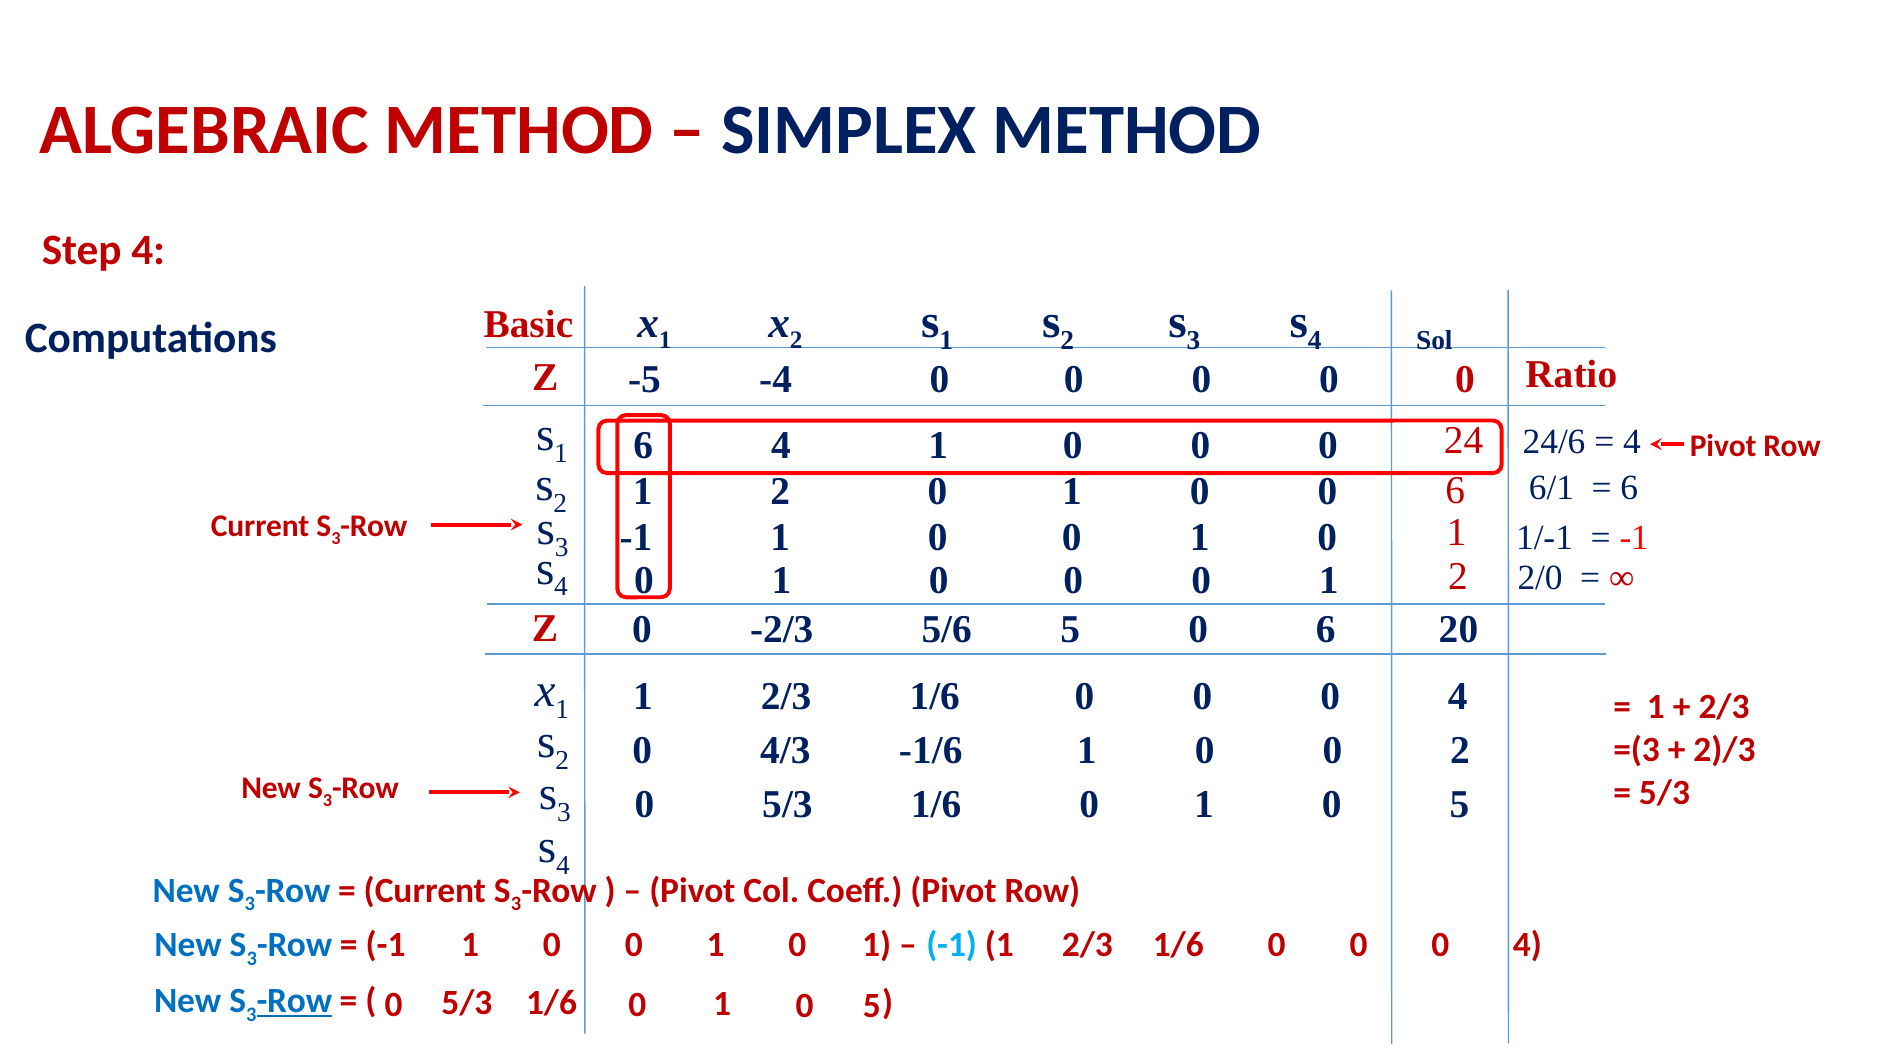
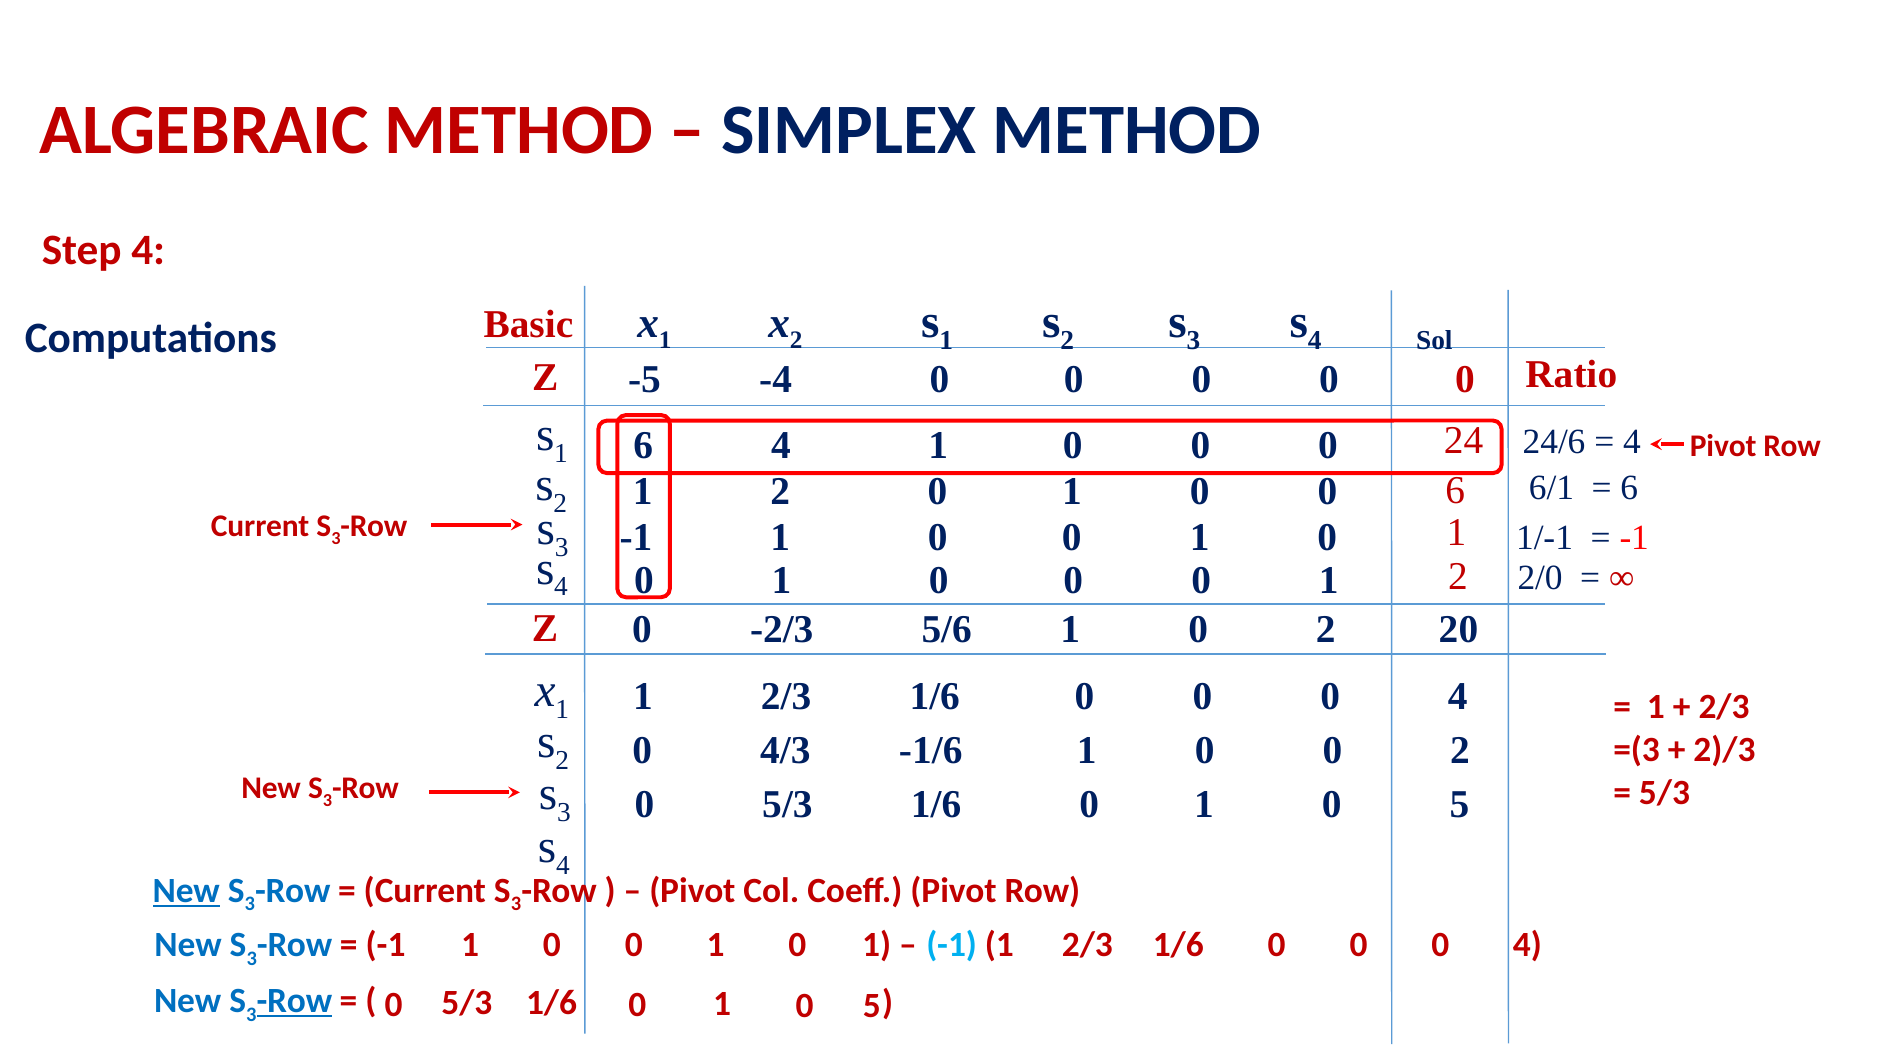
5/6 5: 5 -> 1
6 at (1326, 629): 6 -> 2
New at (186, 890) underline: none -> present
